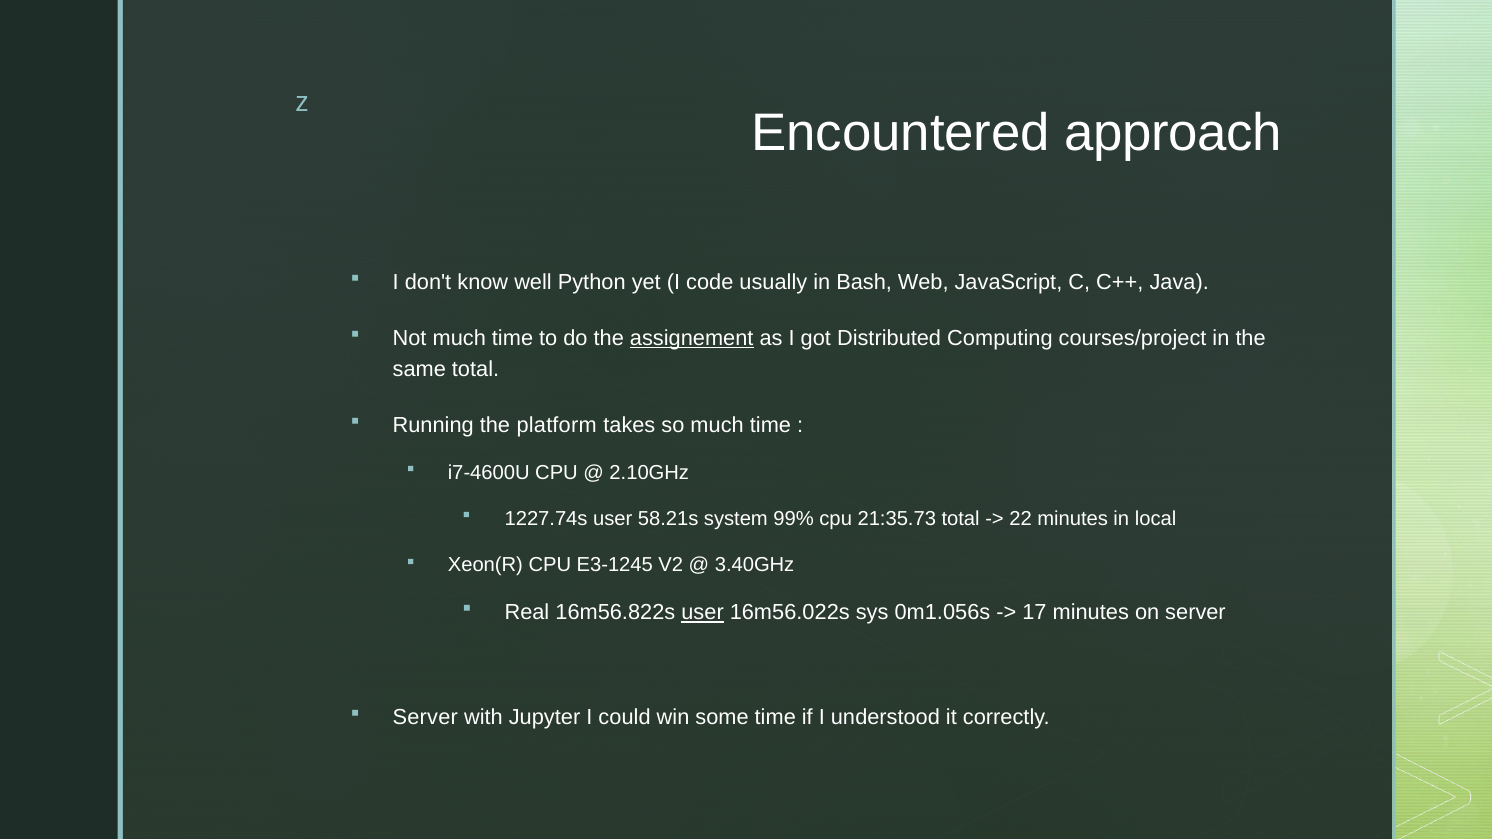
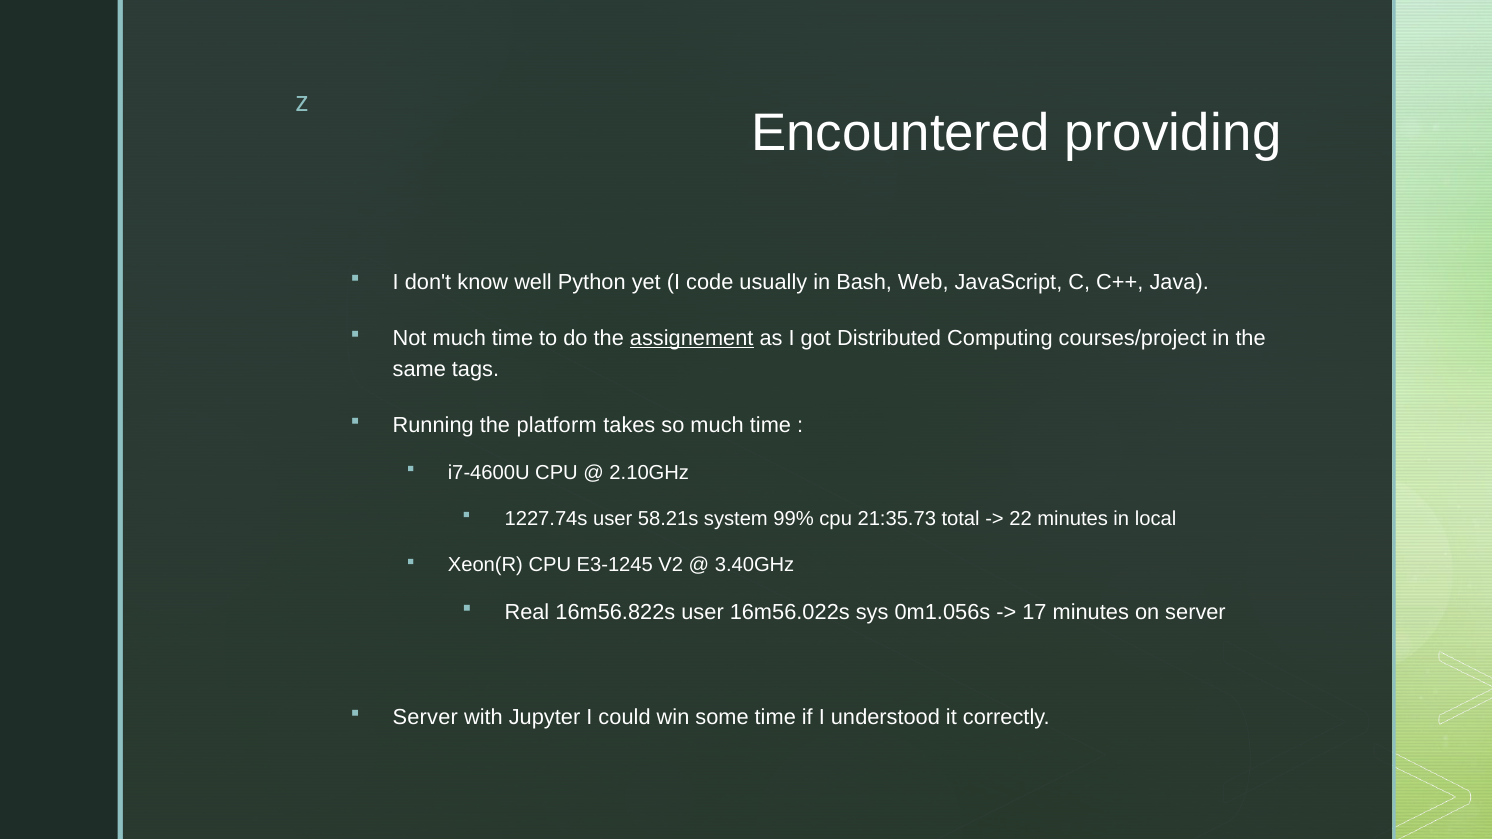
approach: approach -> providing
same total: total -> tags
user at (703, 613) underline: present -> none
